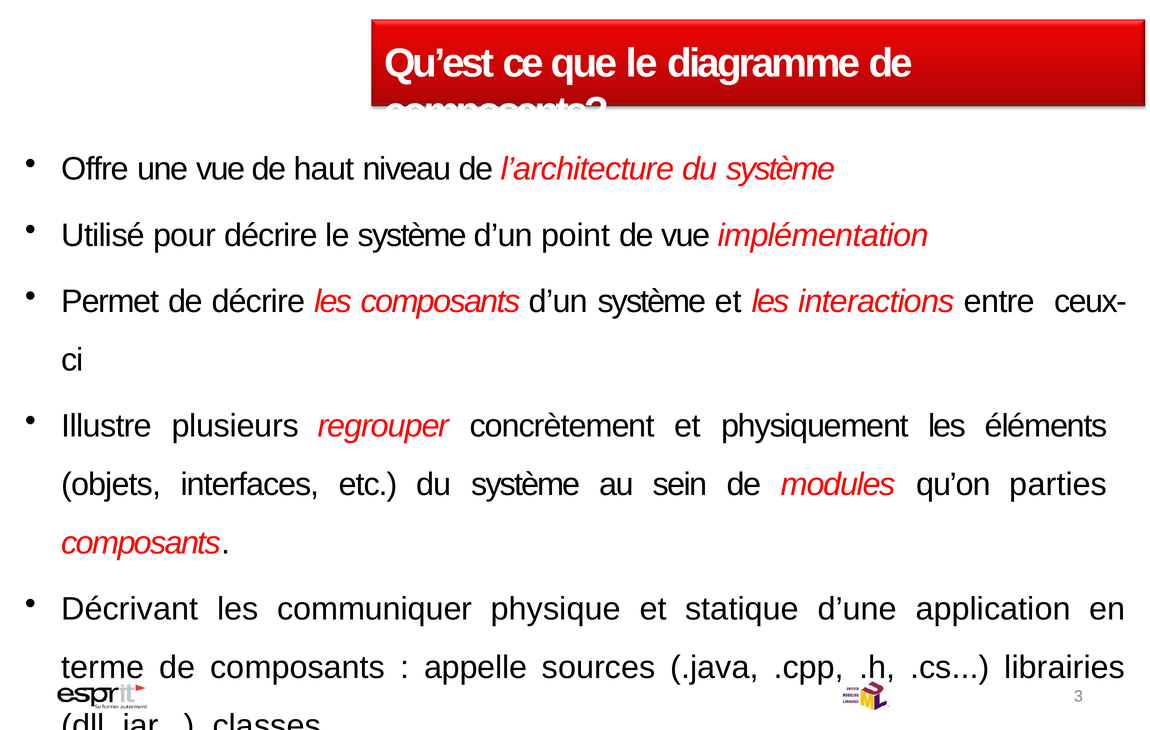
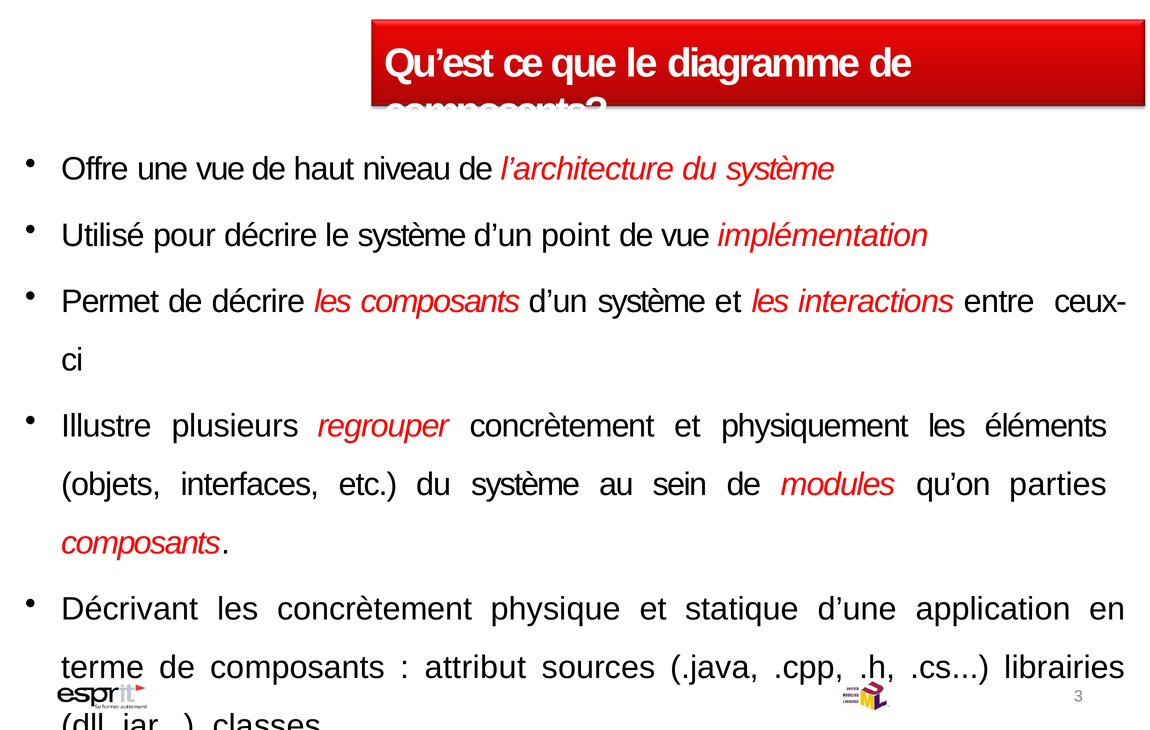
les communiquer: communiquer -> concrètement
appelle: appelle -> attribut
